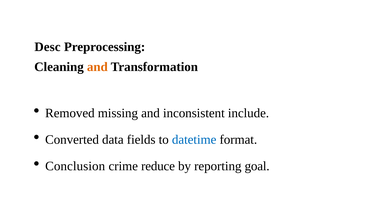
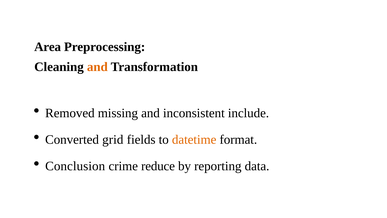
Desc: Desc -> Area
data: data -> grid
datetime colour: blue -> orange
goal: goal -> data
